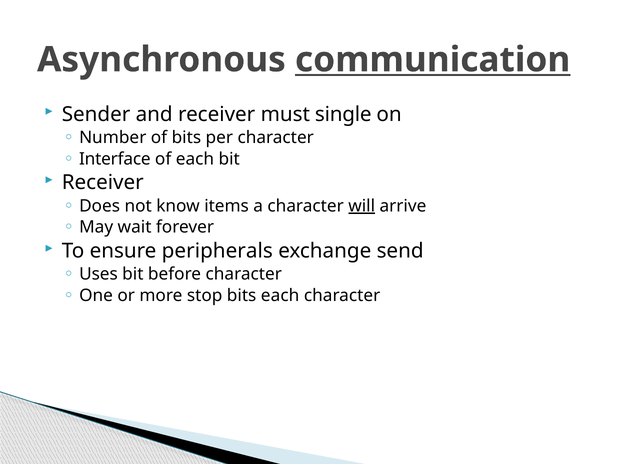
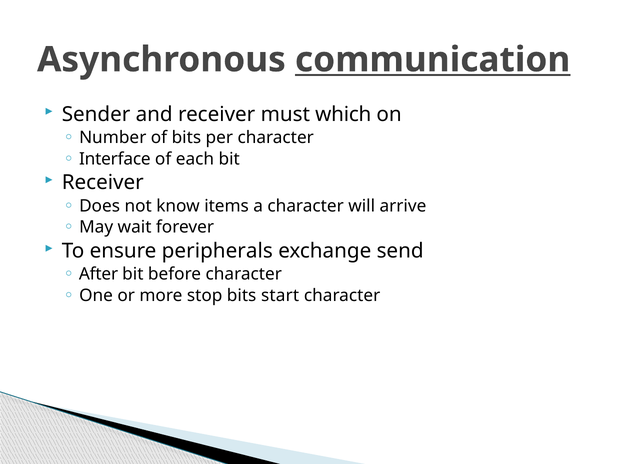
single: single -> which
will underline: present -> none
Uses: Uses -> After
bits each: each -> start
